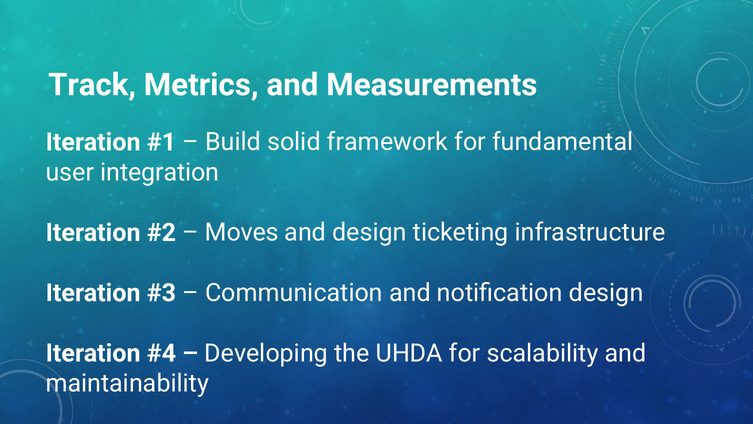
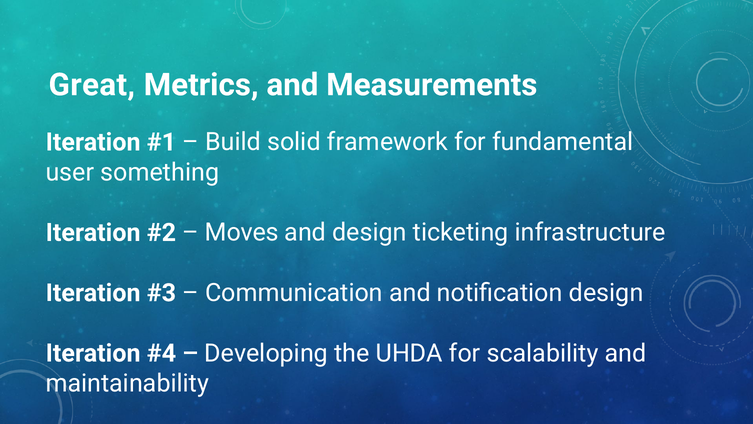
Track: Track -> Great
integration: integration -> something
